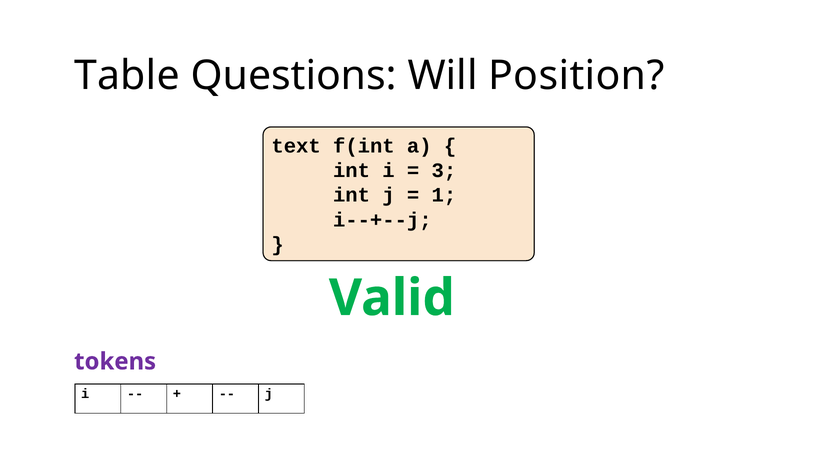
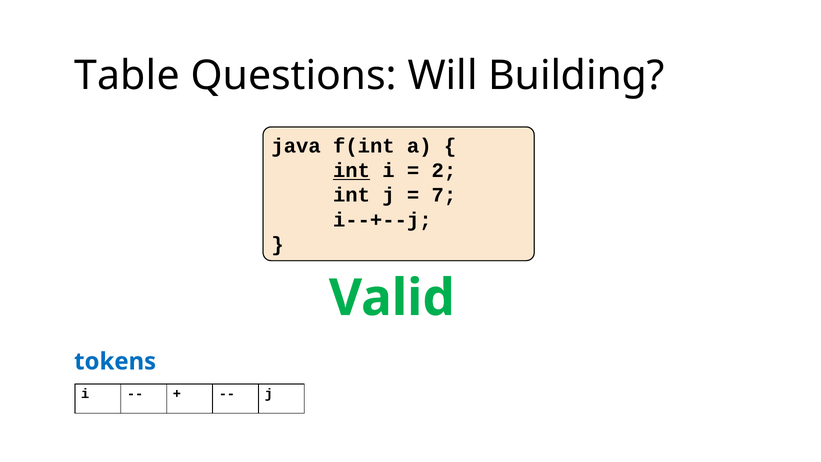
Position: Position -> Building
text: text -> java
int at (352, 171) underline: none -> present
3: 3 -> 2
1: 1 -> 7
tokens colour: purple -> blue
